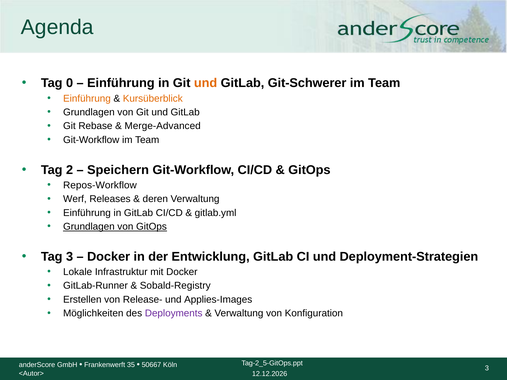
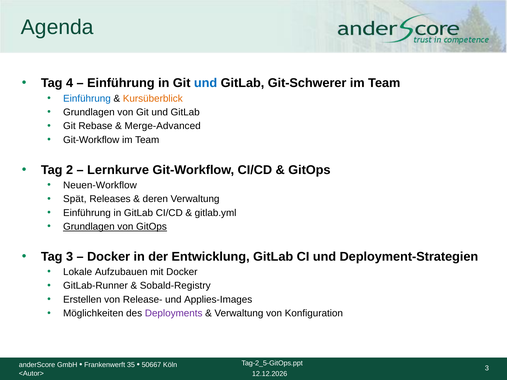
0: 0 -> 4
und at (206, 83) colour: orange -> blue
Einführung at (87, 98) colour: orange -> blue
Speichern: Speichern -> Lernkurve
Repos-Workflow: Repos-Workflow -> Neuen-Workflow
Werf: Werf -> Spät
Infrastruktur: Infrastruktur -> Aufzubauen
